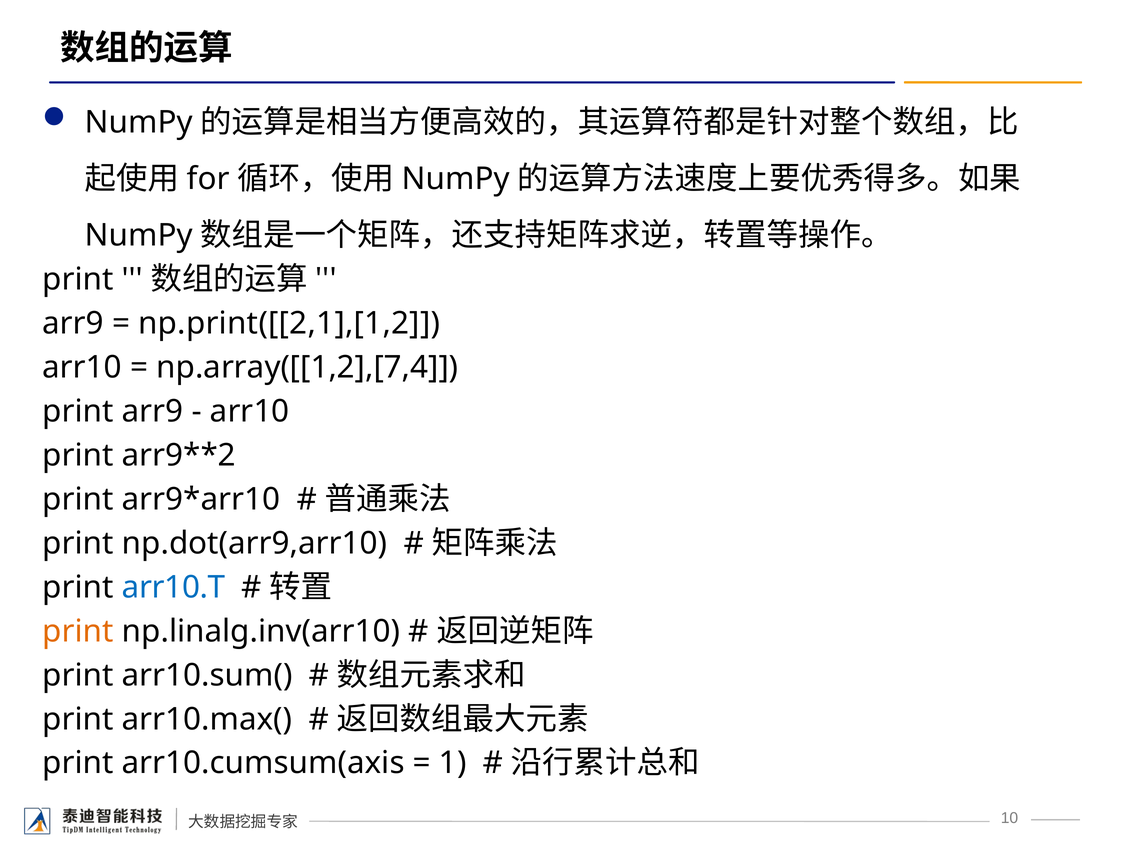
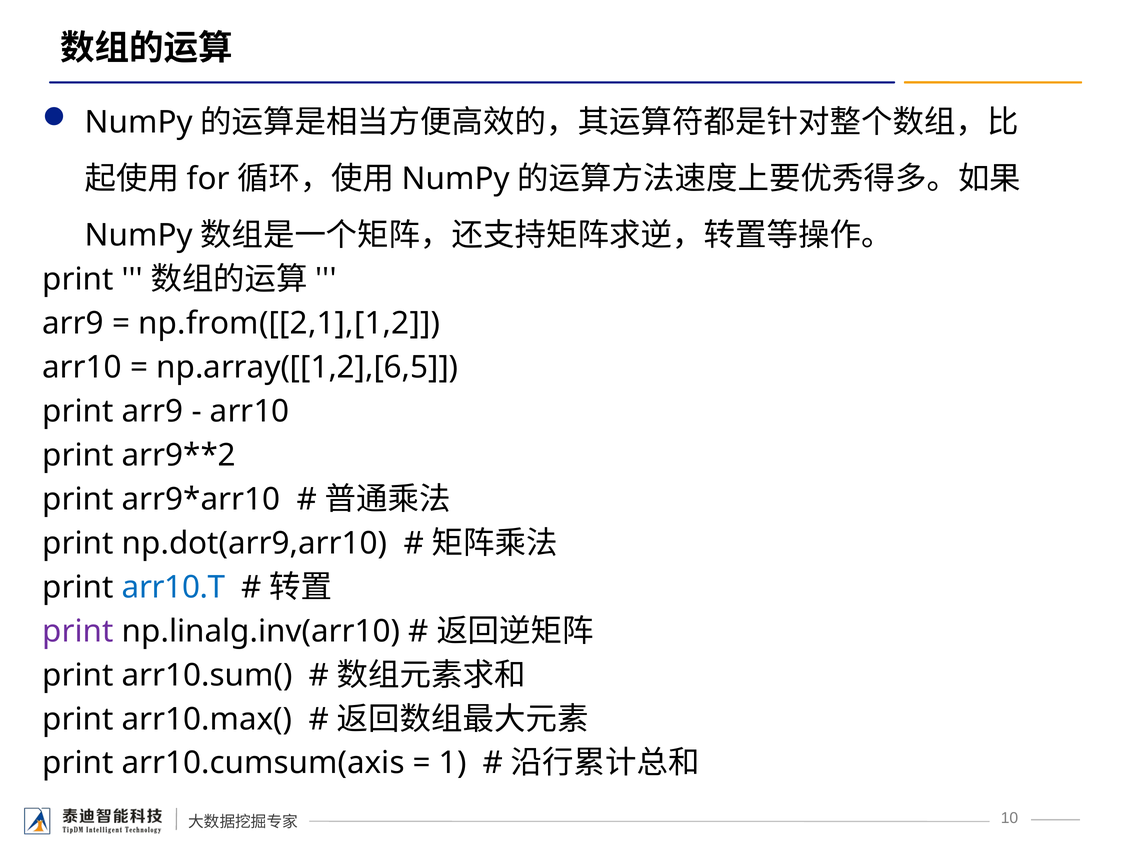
np.print([[2,1],[1,2: np.print([[2,1],[1,2 -> np.from([[2,1],[1,2
np.array([[1,2],[7,4: np.array([[1,2],[7,4 -> np.array([[1,2],[6,5
print at (78, 631) colour: orange -> purple
